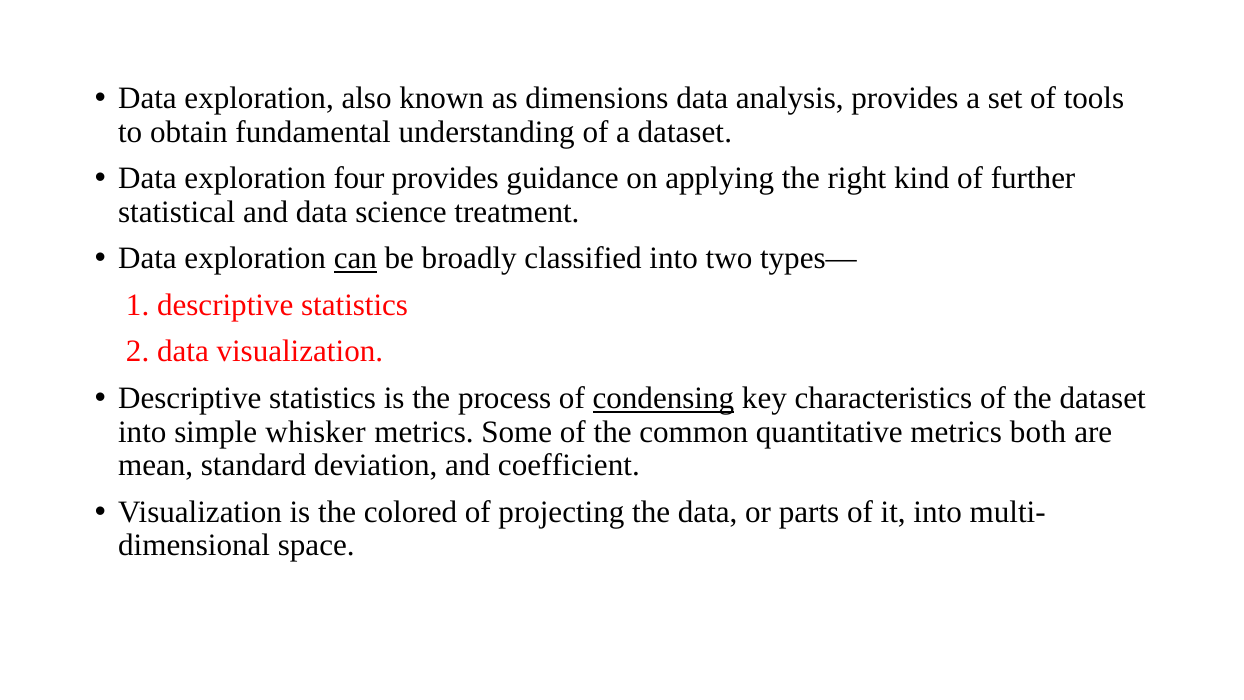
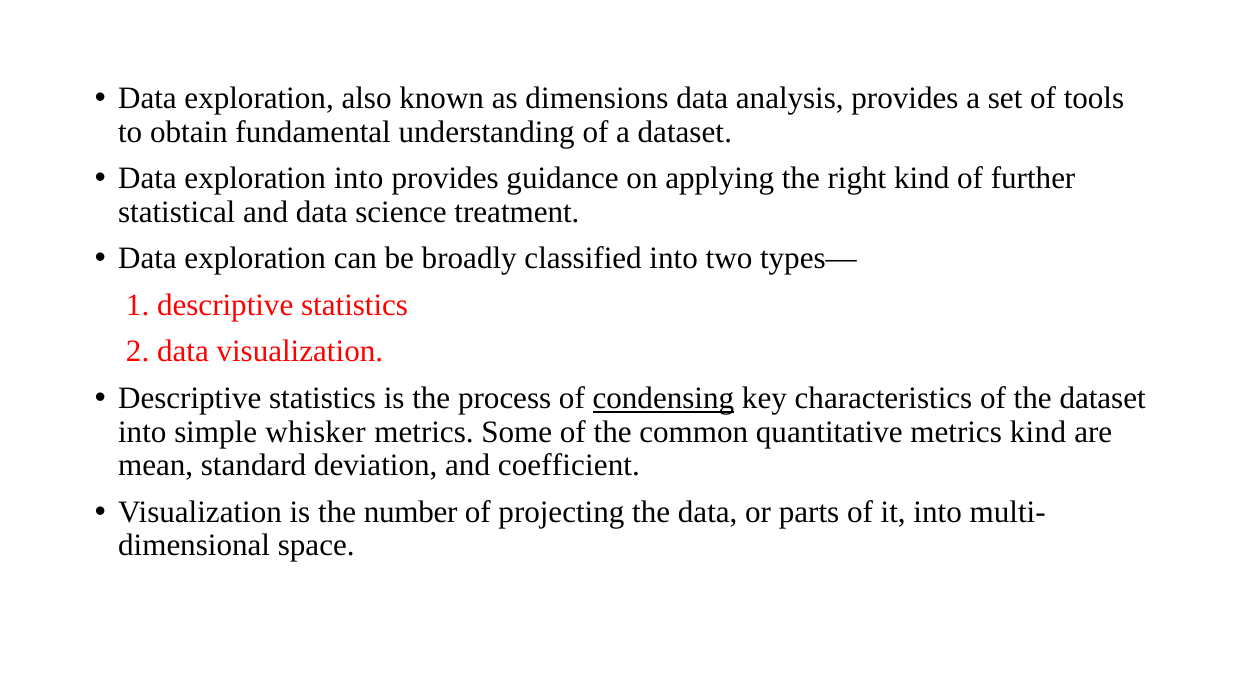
exploration four: four -> into
can underline: present -> none
metrics both: both -> kind
colored: colored -> number
